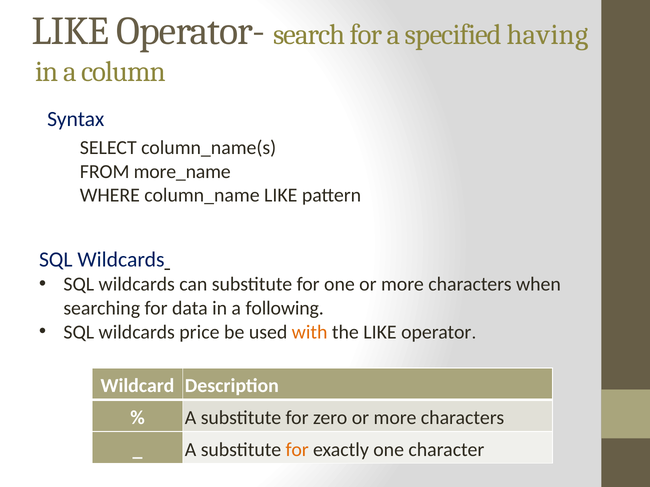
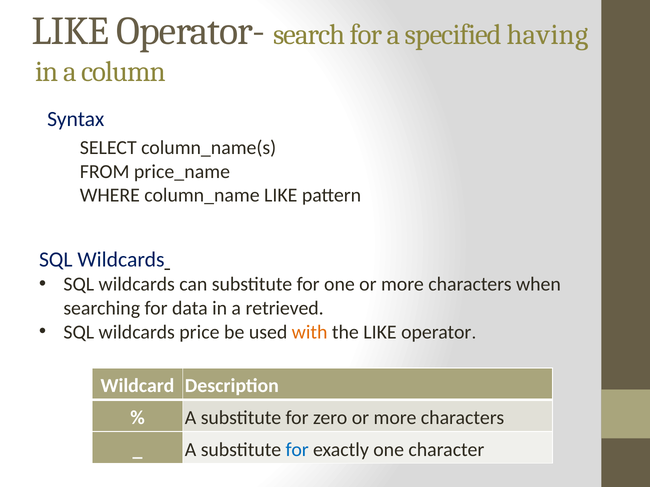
more_name: more_name -> price_name
following: following -> retrieved
for at (297, 450) colour: orange -> blue
